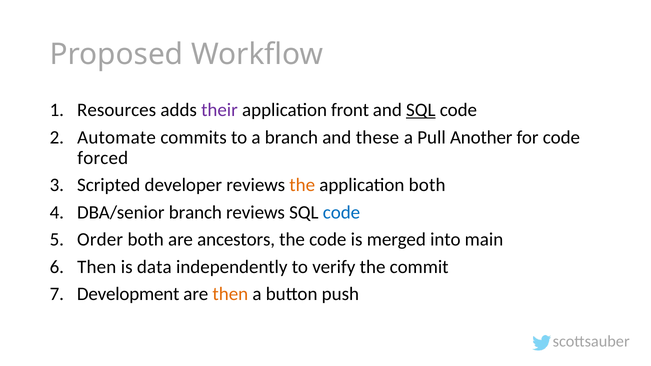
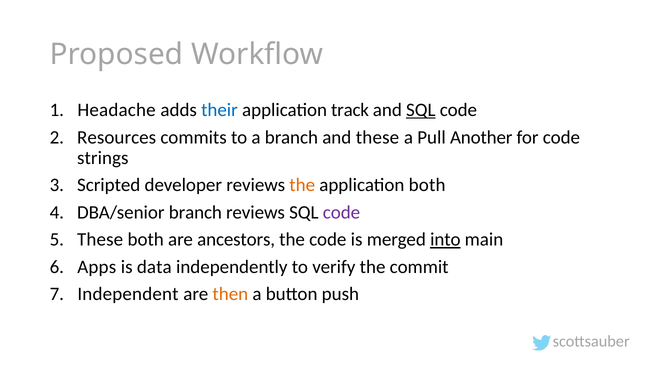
Resources: Resources -> Headache
their colour: purple -> blue
front: front -> track
Automate: Automate -> Resources
forced: forced -> strings
code at (341, 212) colour: blue -> purple
Order at (100, 240): Order -> These
into underline: none -> present
Then at (97, 267): Then -> Apps
Development: Development -> Independent
